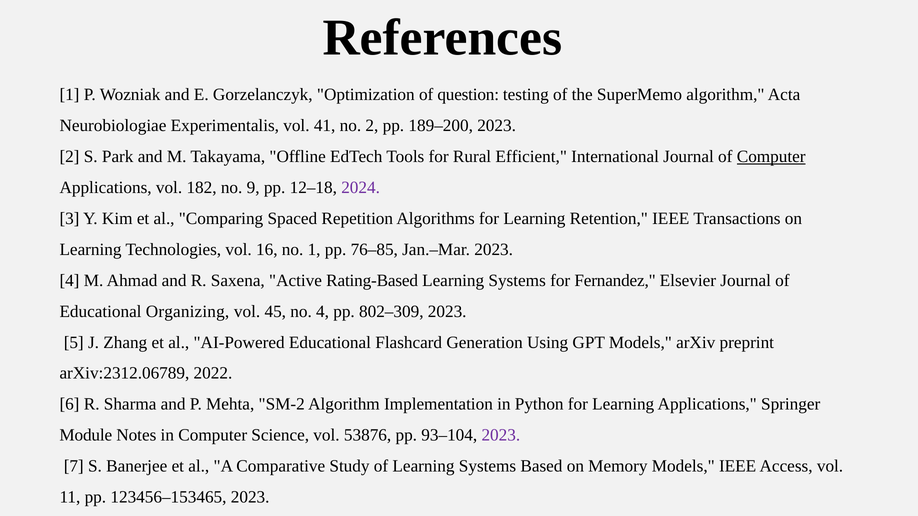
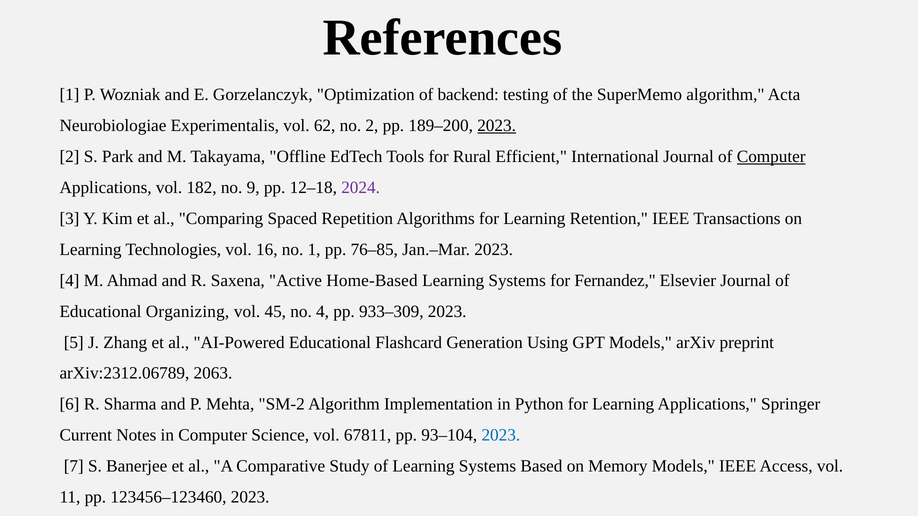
question: question -> backend
41: 41 -> 62
2023 at (497, 126) underline: none -> present
Rating-Based: Rating-Based -> Home-Based
802–309: 802–309 -> 933–309
2022: 2022 -> 2063
Module: Module -> Current
53876: 53876 -> 67811
2023 at (501, 436) colour: purple -> blue
123456–153465: 123456–153465 -> 123456–123460
